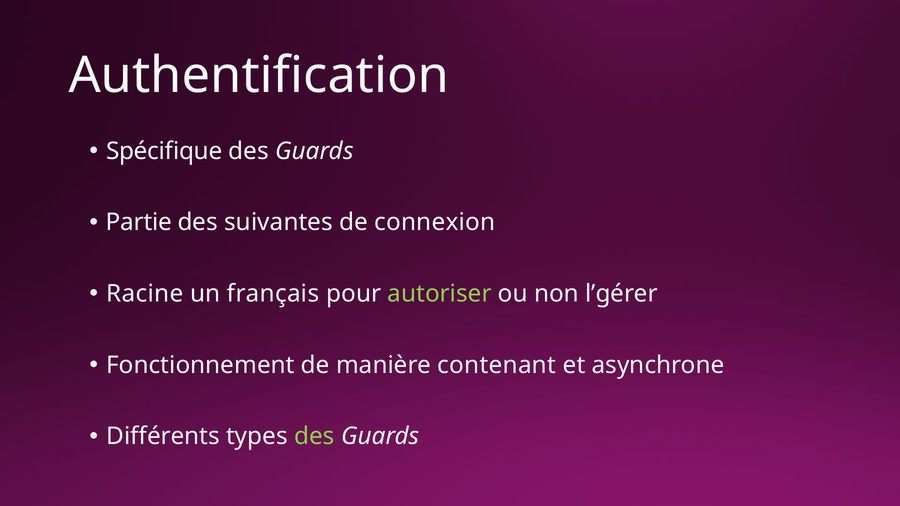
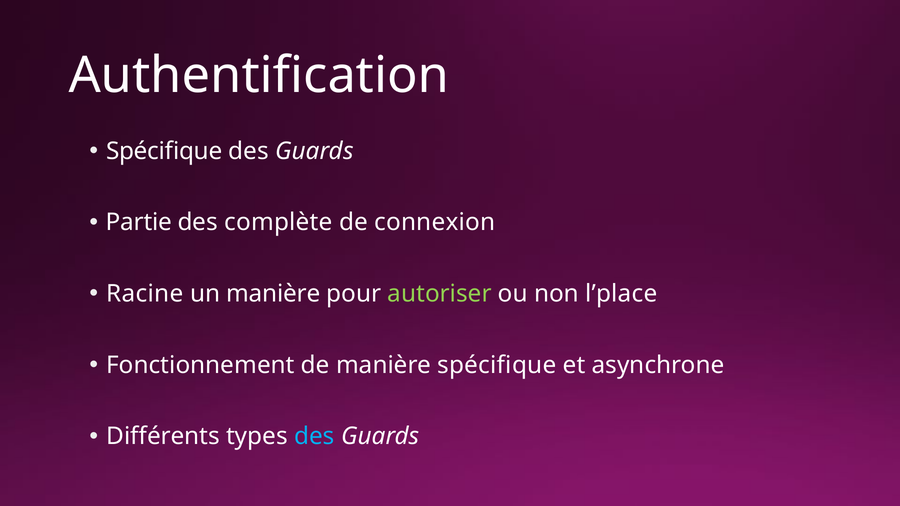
suivantes: suivantes -> complète
un français: français -> manière
l’gérer: l’gérer -> l’place
manière contenant: contenant -> spécifique
des at (314, 437) colour: light green -> light blue
